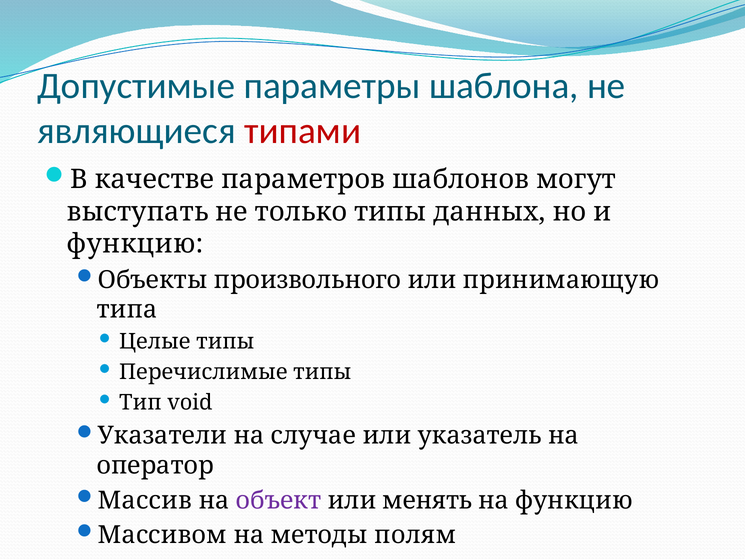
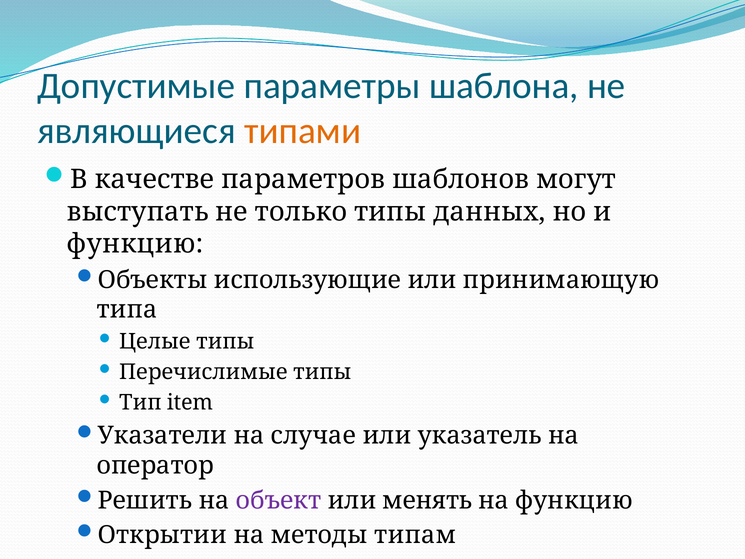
типами colour: red -> orange
произвольного: произвольного -> использующие
void: void -> item
Массив: Массив -> Решить
Массивом: Массивом -> Открытии
полям: полям -> типам
